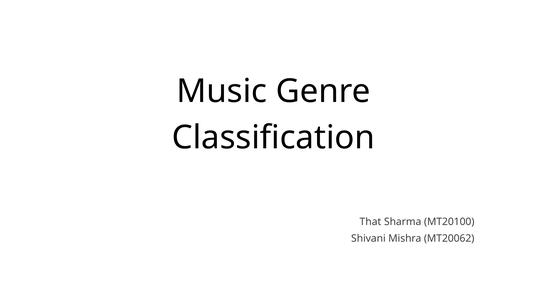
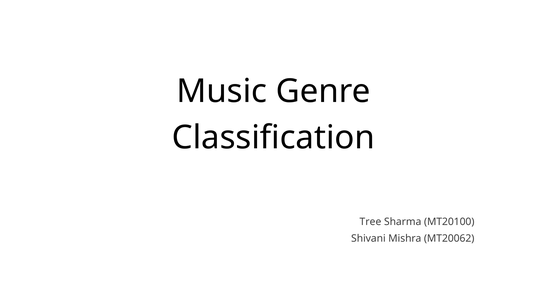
That: That -> Tree
